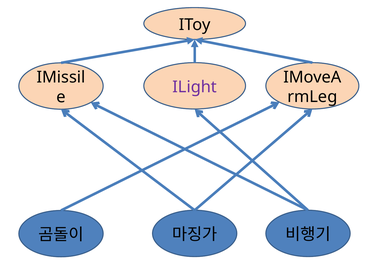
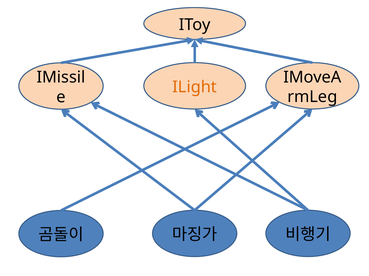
ILight colour: purple -> orange
